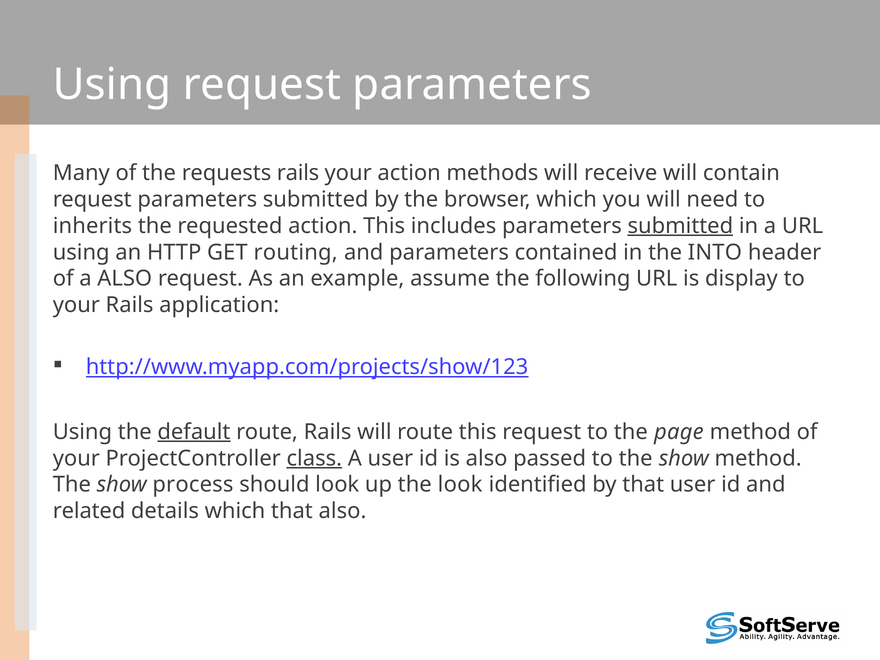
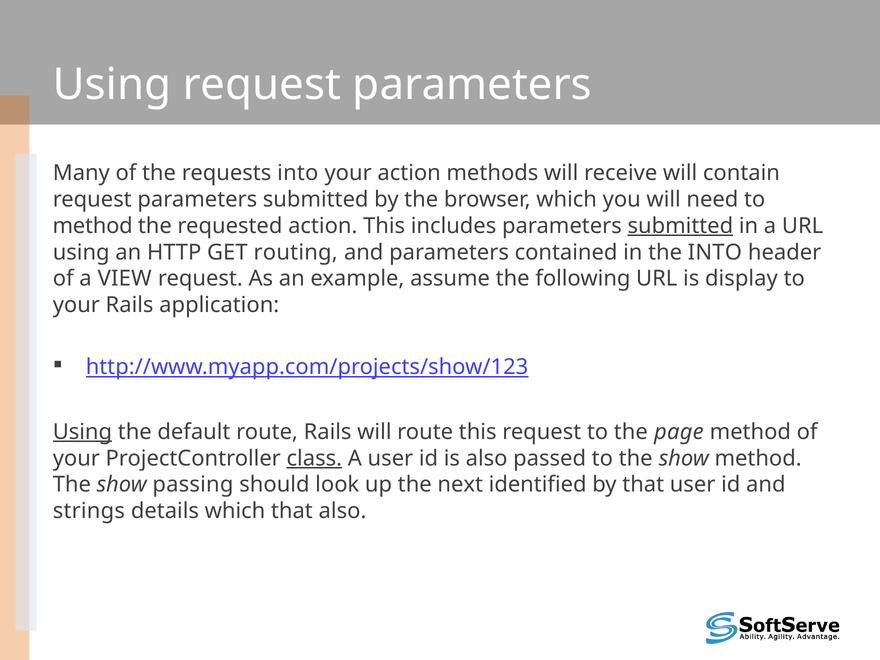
requests rails: rails -> into
inherits at (92, 226): inherits -> method
a ALSO: ALSO -> VIEW
Using at (82, 432) underline: none -> present
default underline: present -> none
process: process -> passing
the look: look -> next
related: related -> strings
